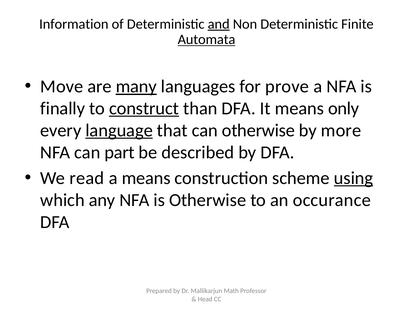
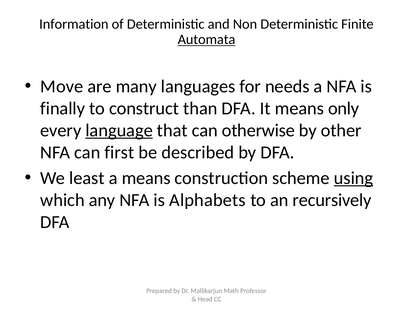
and underline: present -> none
many underline: present -> none
prove: prove -> needs
construct underline: present -> none
more: more -> other
part: part -> first
read: read -> least
is Otherwise: Otherwise -> Alphabets
occurance: occurance -> recursively
